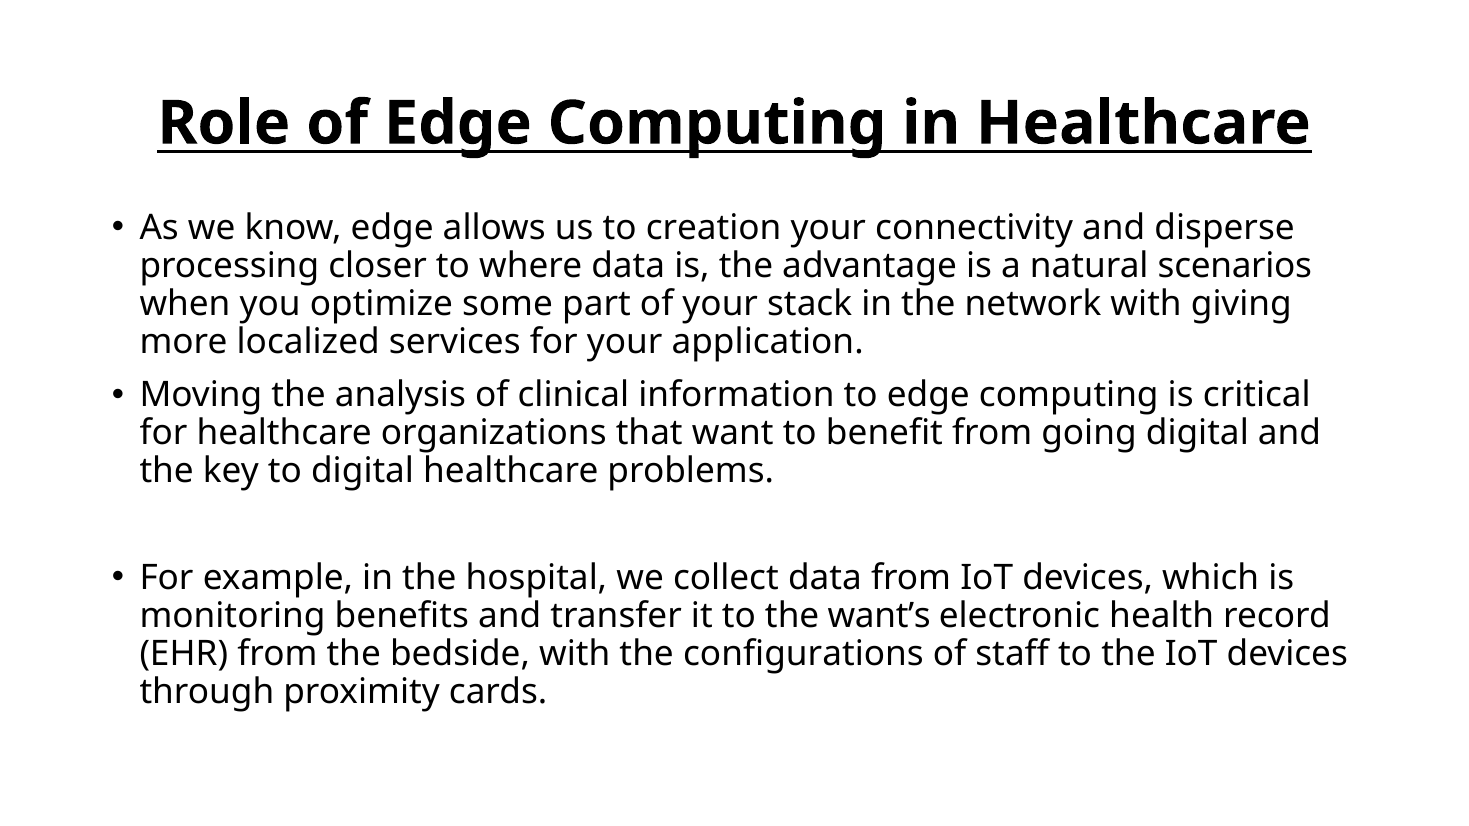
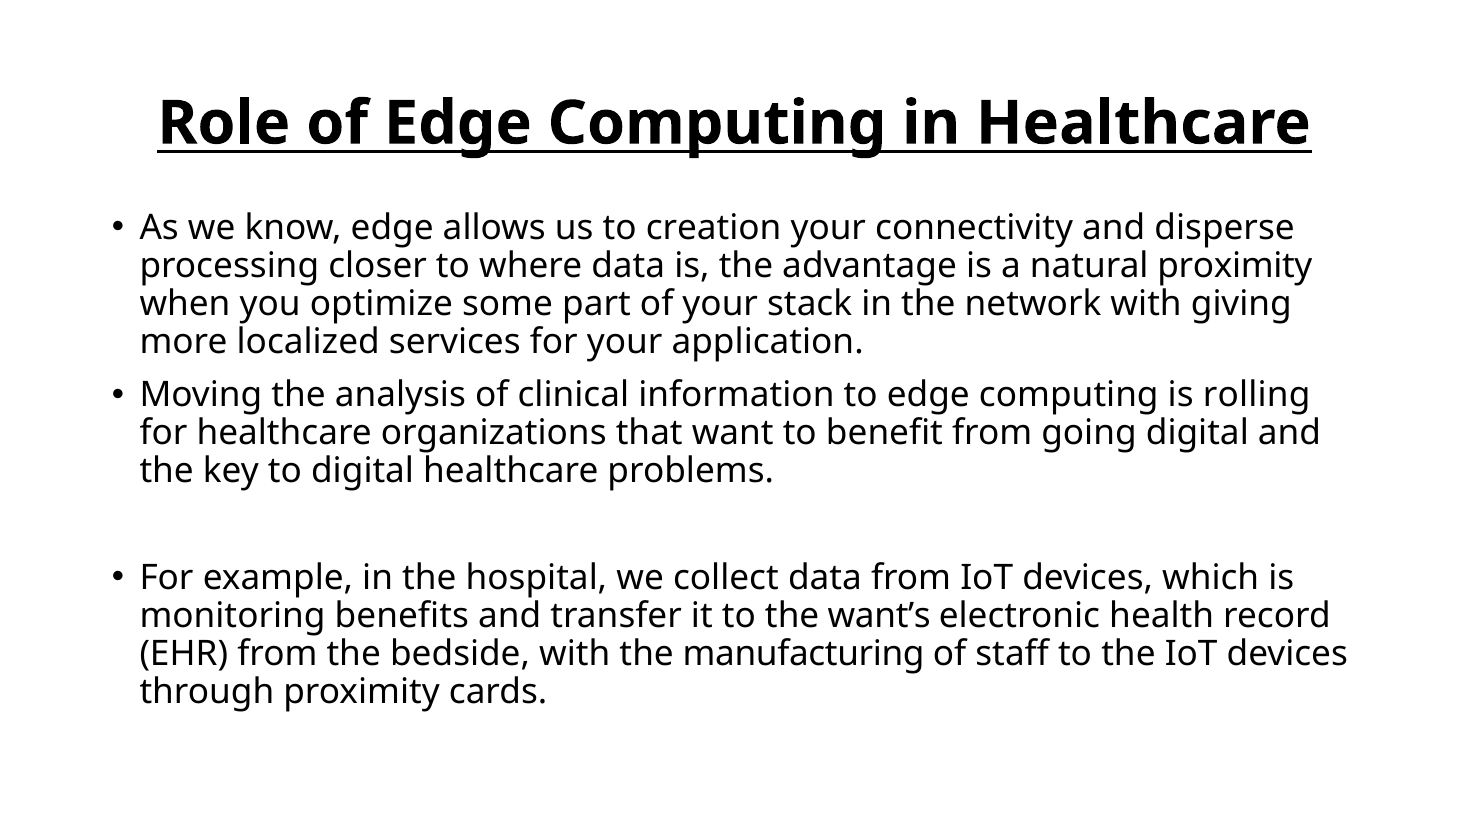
natural scenarios: scenarios -> proximity
critical: critical -> rolling
configurations: configurations -> manufacturing
